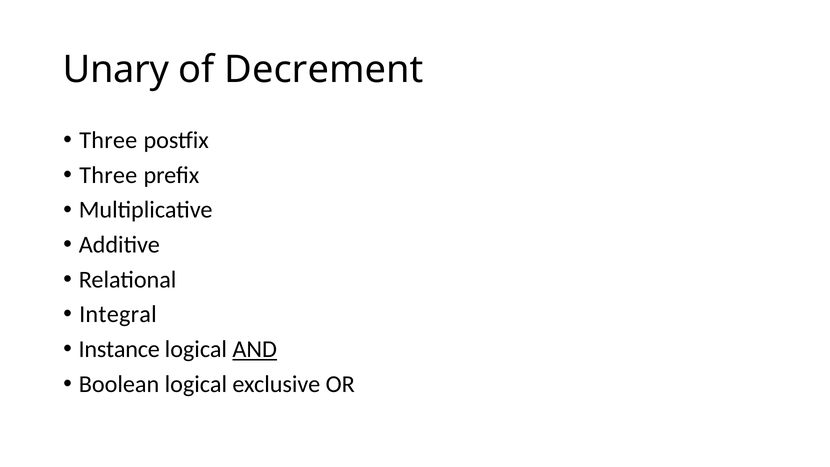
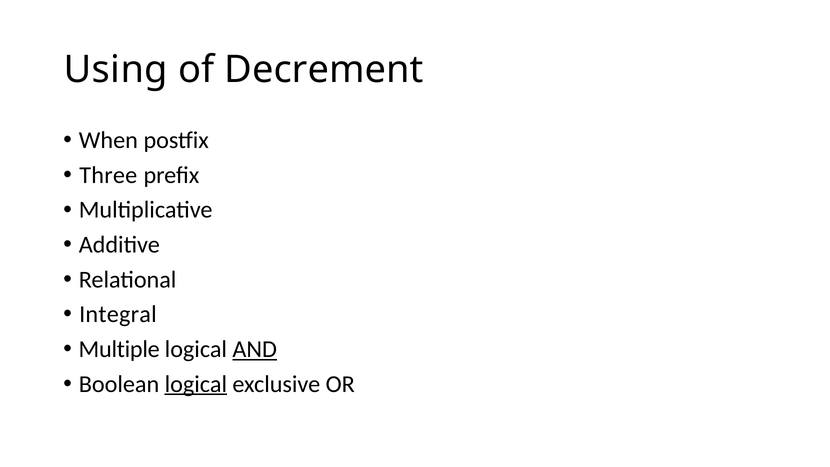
Unary: Unary -> Using
Three at (108, 140): Three -> When
Instance: Instance -> Multiple
logical at (196, 384) underline: none -> present
